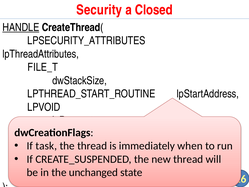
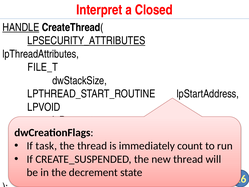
Security: Security -> Interpret
LPSECURITY_ATTRIBUTES underline: none -> present
when: when -> count
unchanged: unchanged -> decrement
